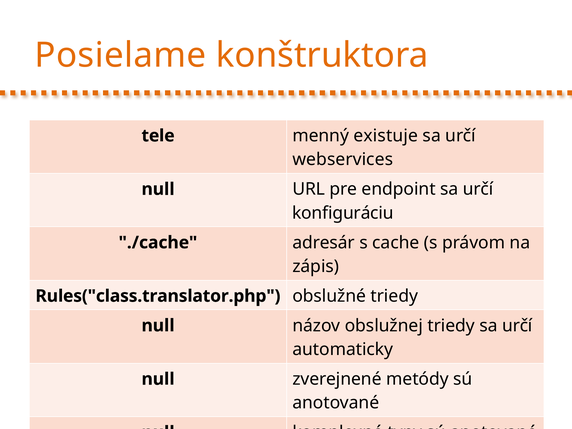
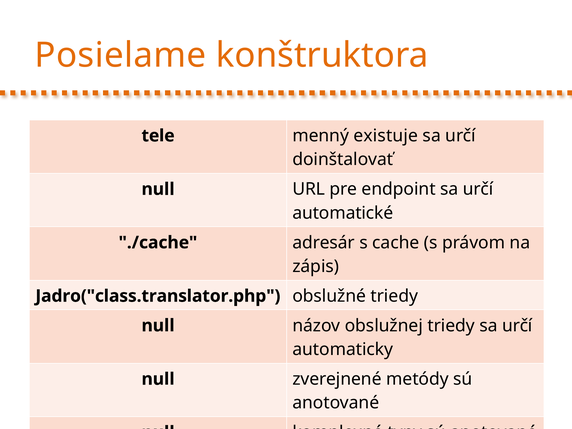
webservices: webservices -> doinštalovať
konfiguráciu: konfiguráciu -> automatické
Rules("class.translator.php: Rules("class.translator.php -> Jadro("class.translator.php
